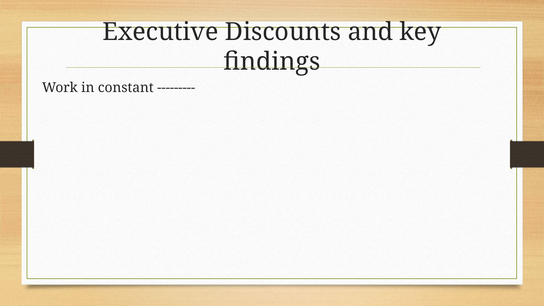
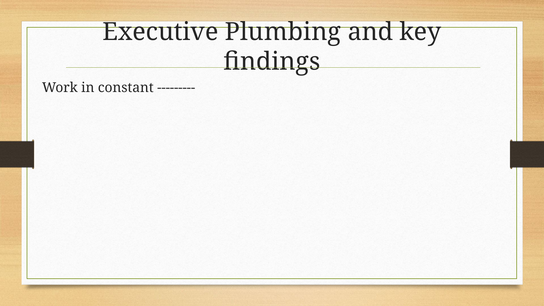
Discounts: Discounts -> Plumbing
